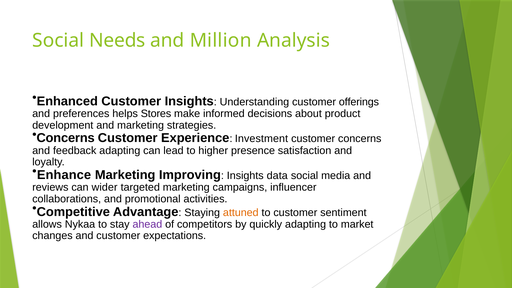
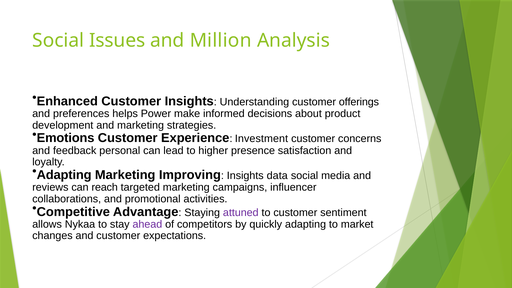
Needs: Needs -> Issues
Stores: Stores -> Power
Concerns at (66, 138): Concerns -> Emotions
feedback adapting: adapting -> personal
Enhance at (64, 175): Enhance -> Adapting
wider: wider -> reach
attuned colour: orange -> purple
